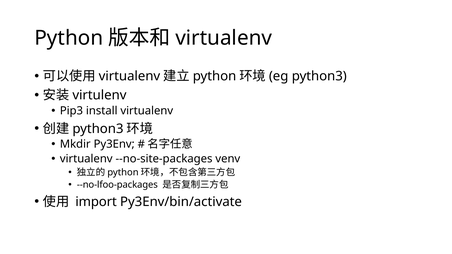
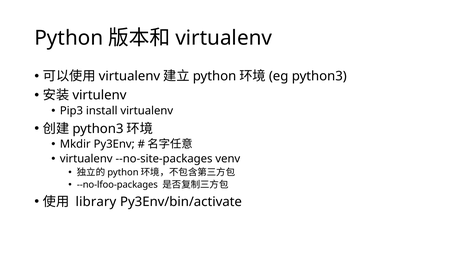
import: import -> library
